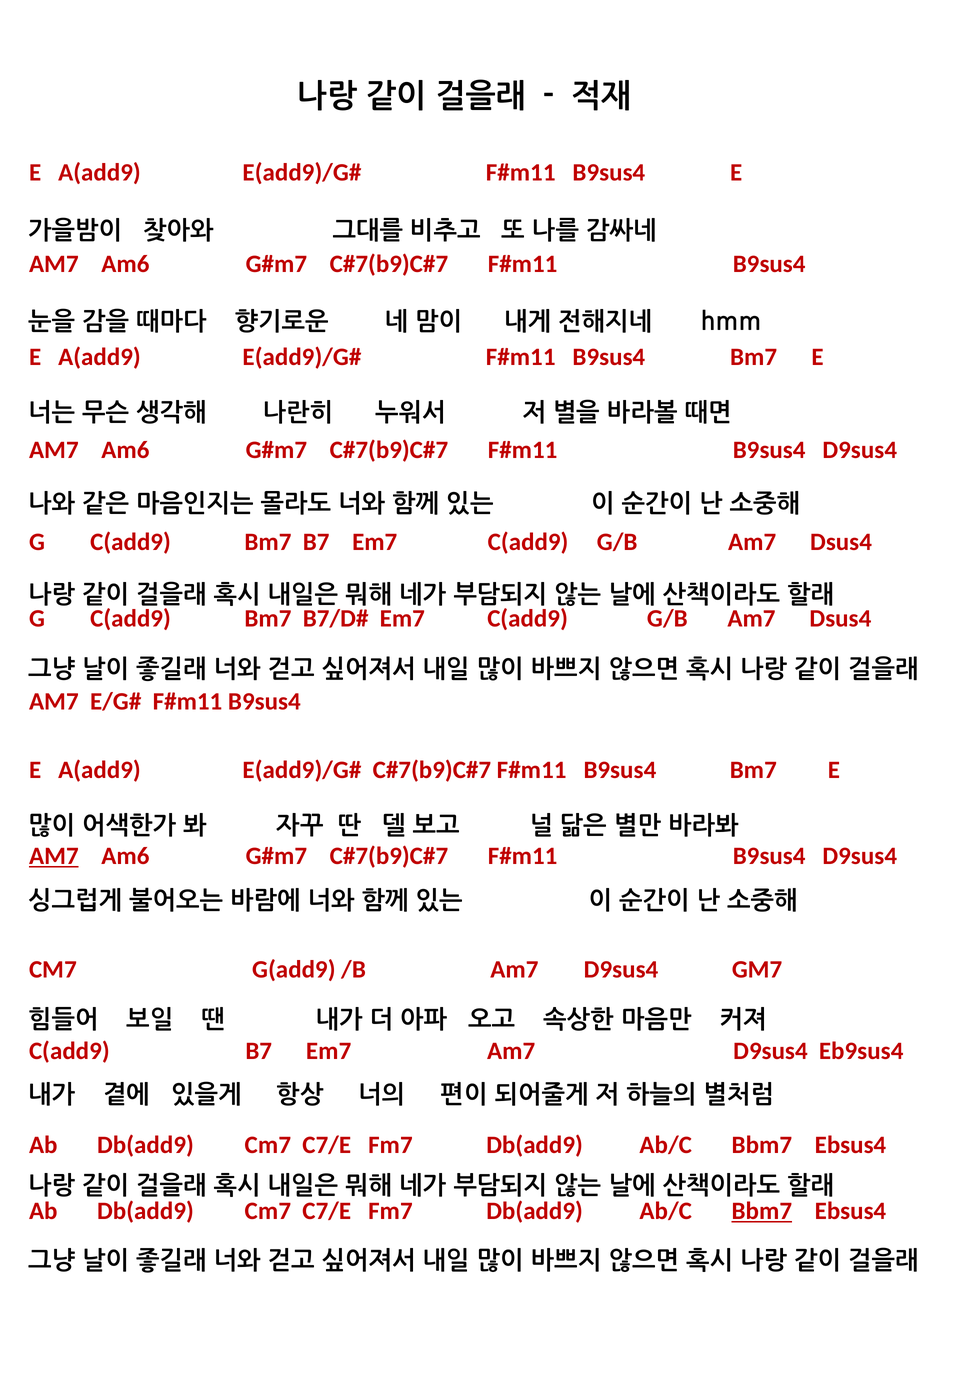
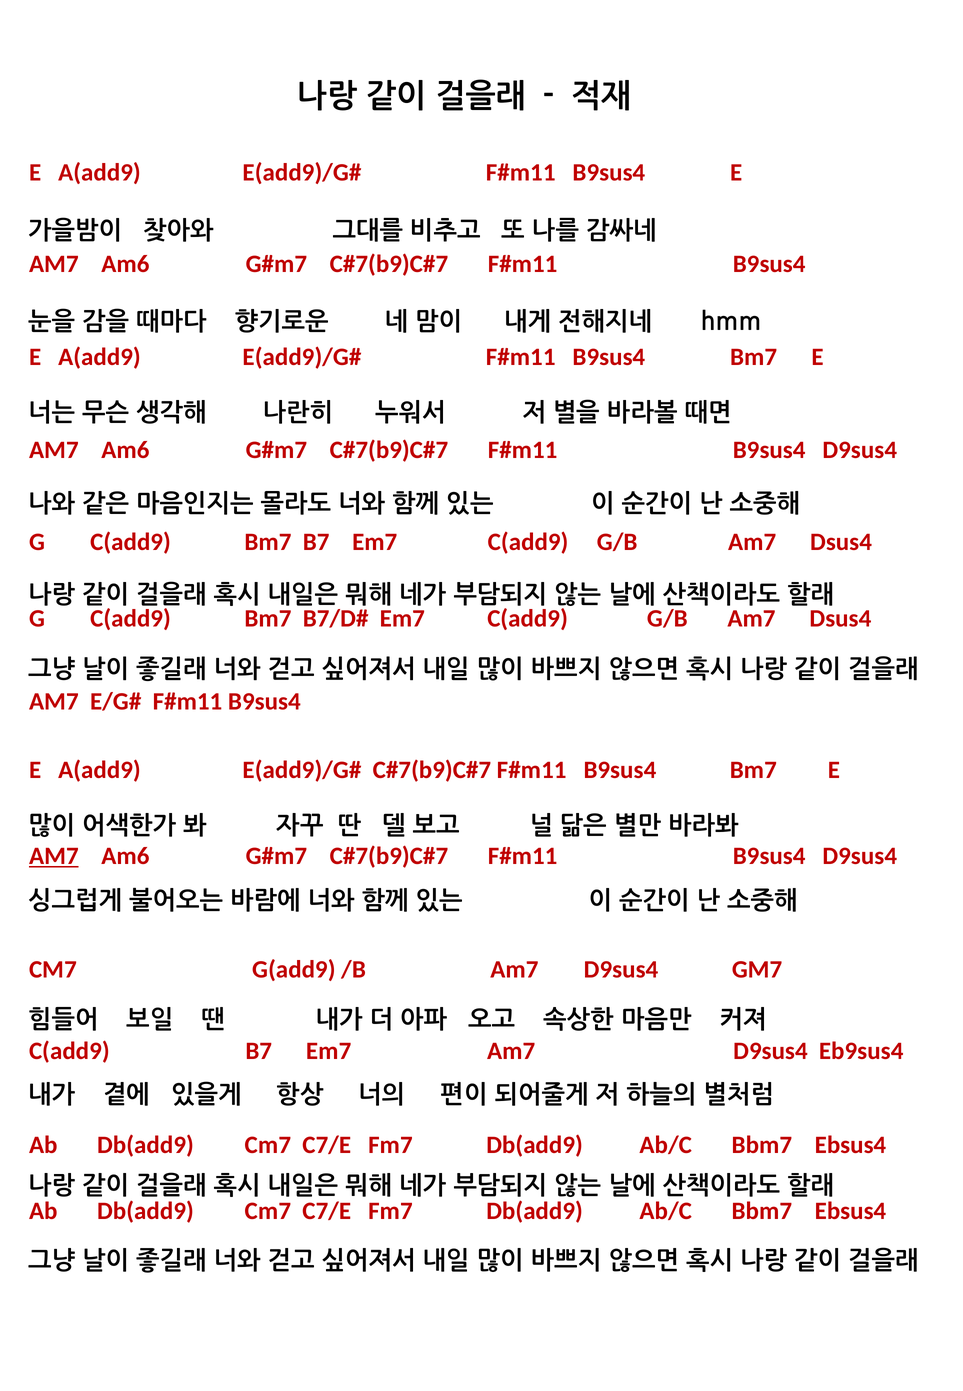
Bbm7 at (762, 1211) underline: present -> none
